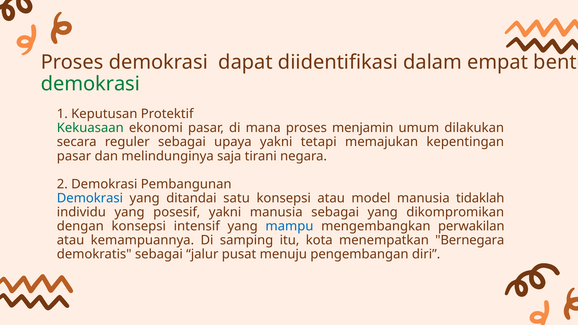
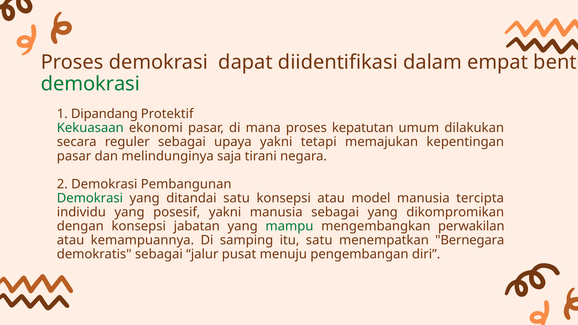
Keputusan: Keputusan -> Dipandang
menjamin: menjamin -> kepatutan
Demokrasi at (90, 198) colour: blue -> green
tidaklah: tidaklah -> tercipta
intensif: intensif -> jabatan
mampu colour: blue -> green
itu kota: kota -> satu
